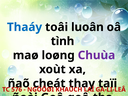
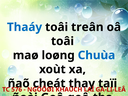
luoân: luoân -> treân
tình at (63, 41): tình -> toâi
Chuùa colour: purple -> blue
